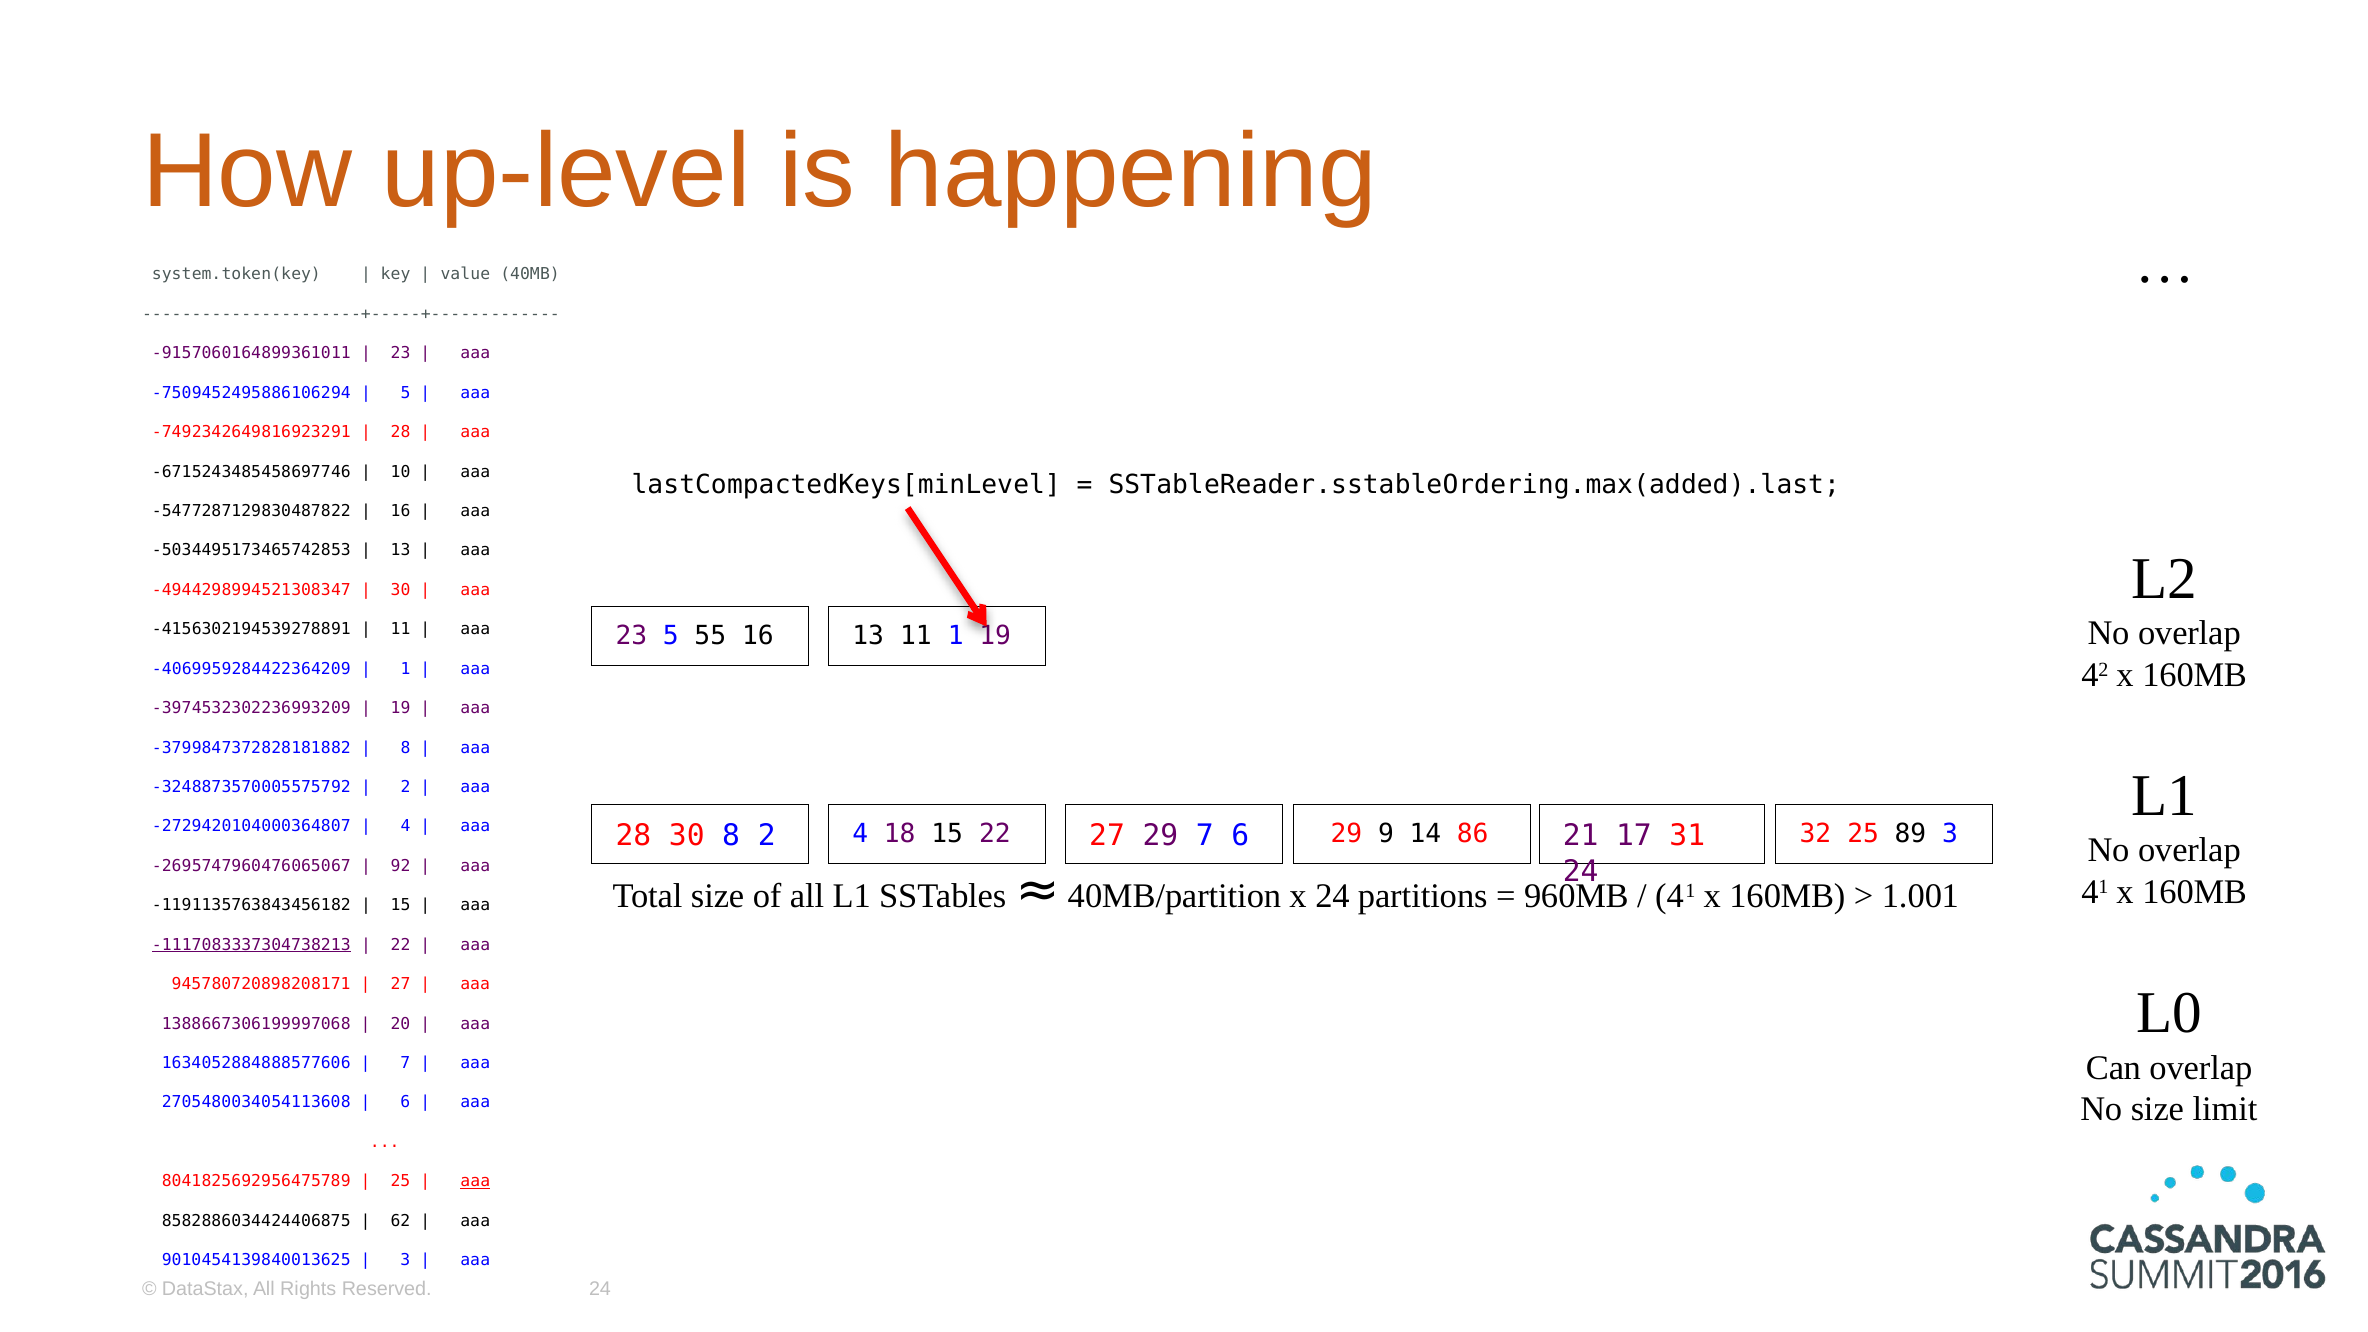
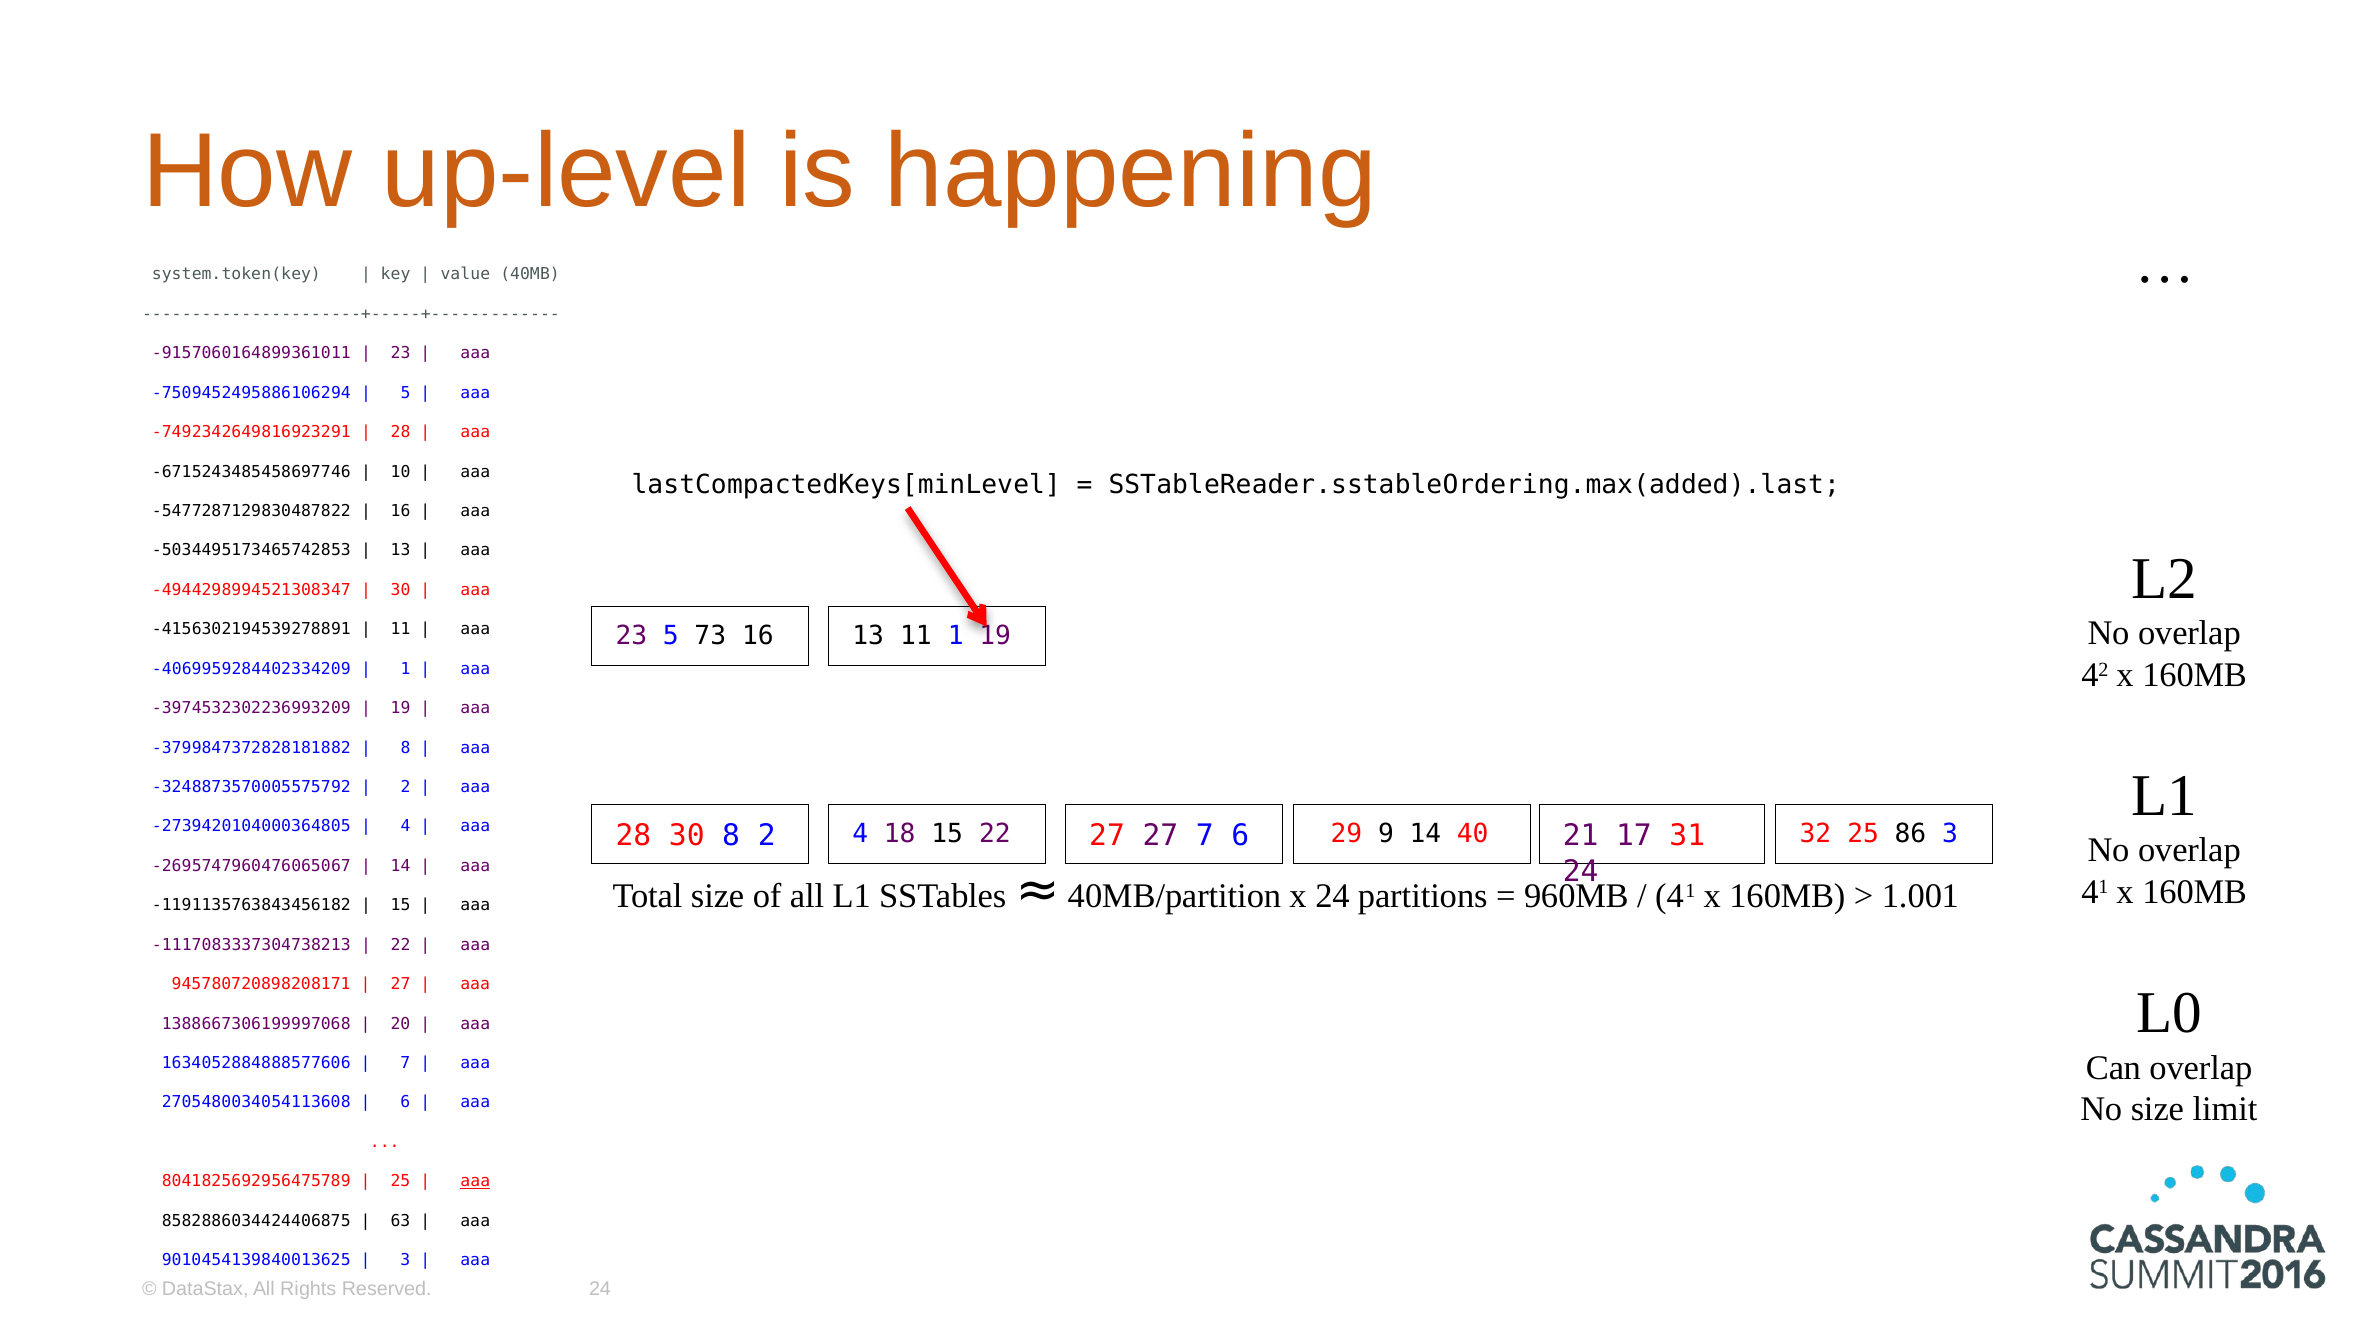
55: 55 -> 73
-4069959284422364209: -4069959284422364209 -> -4069959284402334209
-2729420104000364807: -2729420104000364807 -> -2739420104000364805
89: 89 -> 86
27 29: 29 -> 27
86: 86 -> 40
92 at (400, 866): 92 -> 14
-1117083337304738213 underline: present -> none
62: 62 -> 63
